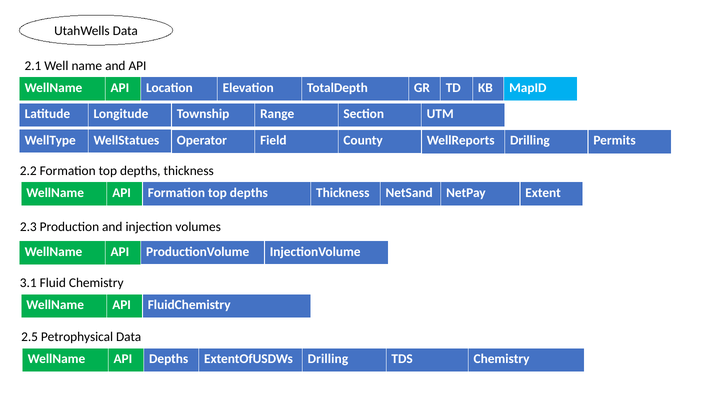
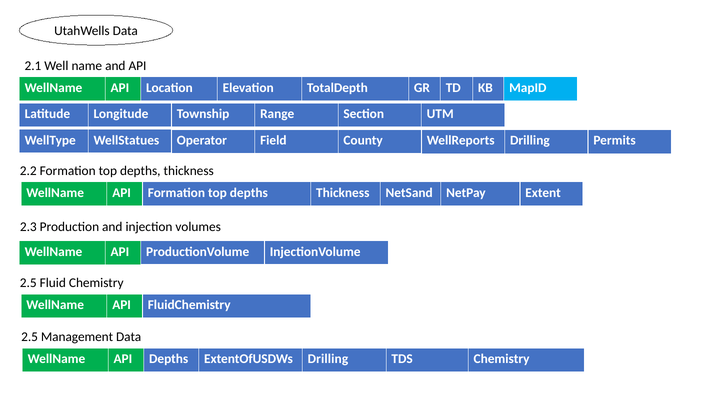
3.1 at (28, 283): 3.1 -> 2.5
Petrophysical: Petrophysical -> Management
